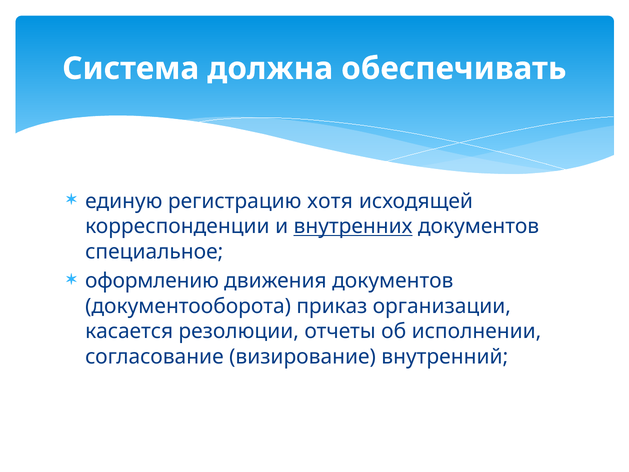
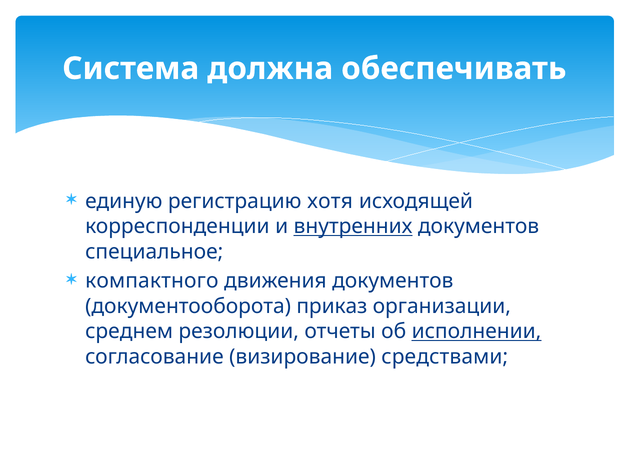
оформлению: оформлению -> компактного
касается: касается -> среднем
исполнении underline: none -> present
внутренний: внутренний -> средствами
